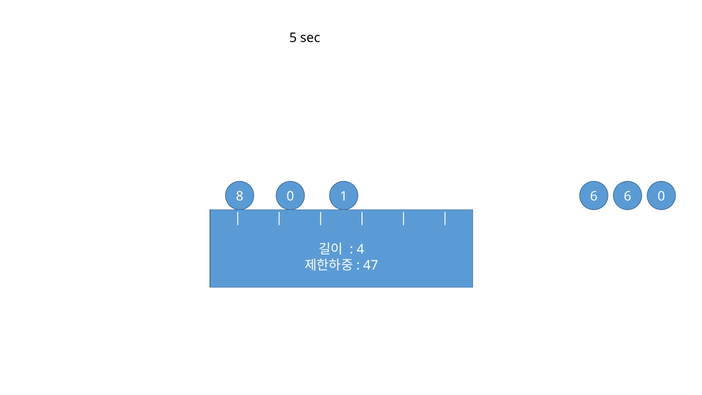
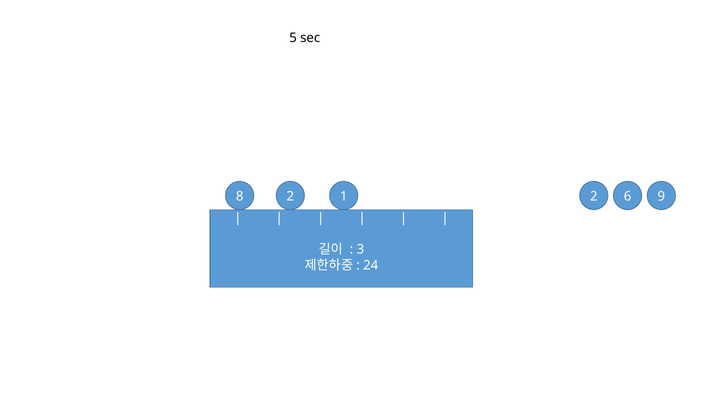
8 0: 0 -> 2
1 6: 6 -> 2
6 0: 0 -> 9
4: 4 -> 3
47: 47 -> 24
